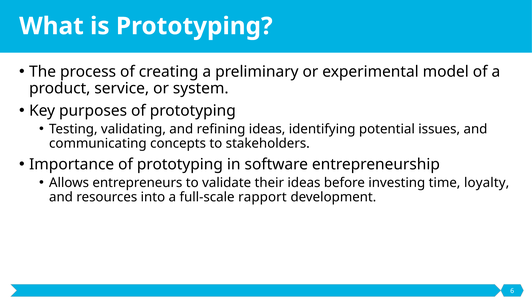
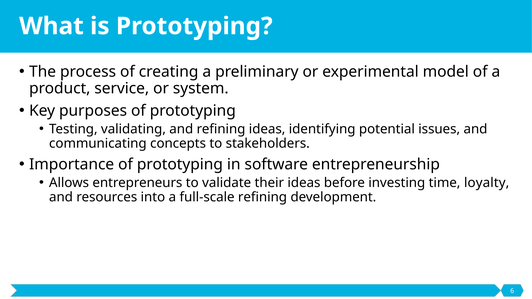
full-scale rapport: rapport -> refining
